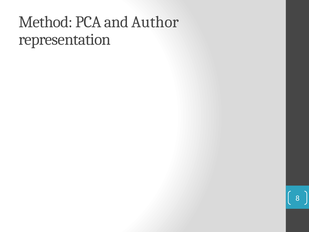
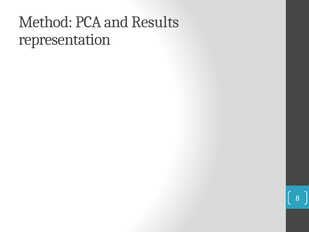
Author: Author -> Results
